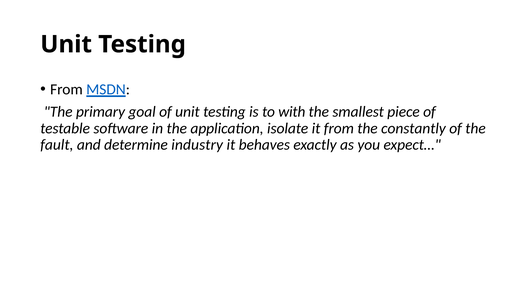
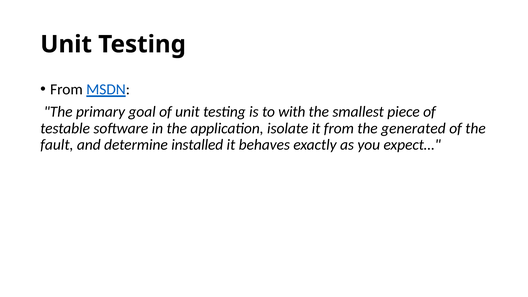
constantly: constantly -> generated
industry: industry -> installed
